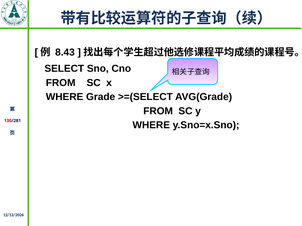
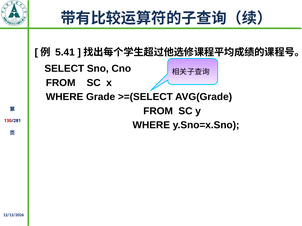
8.43: 8.43 -> 5.41
